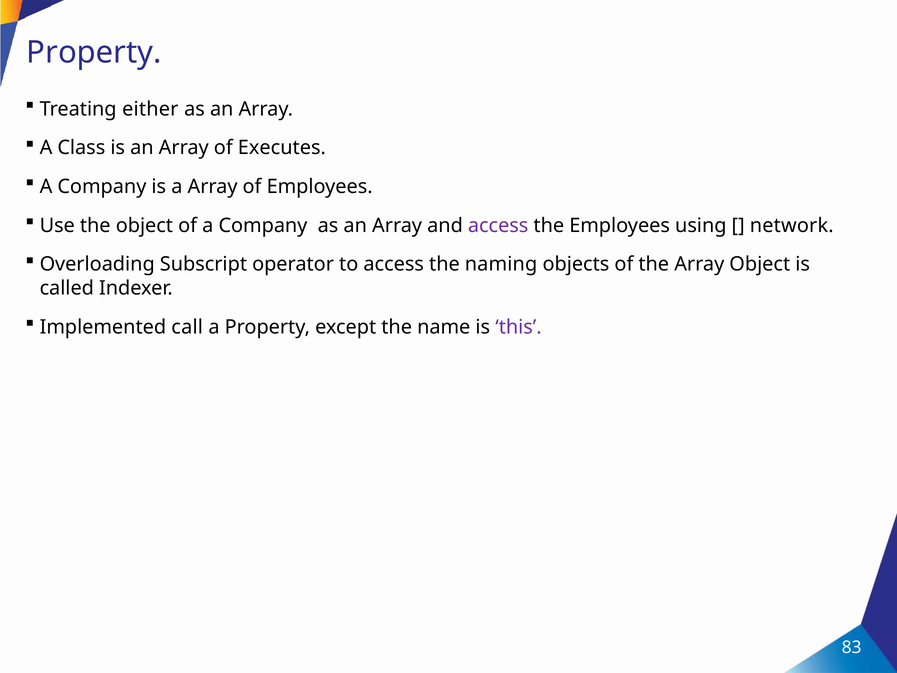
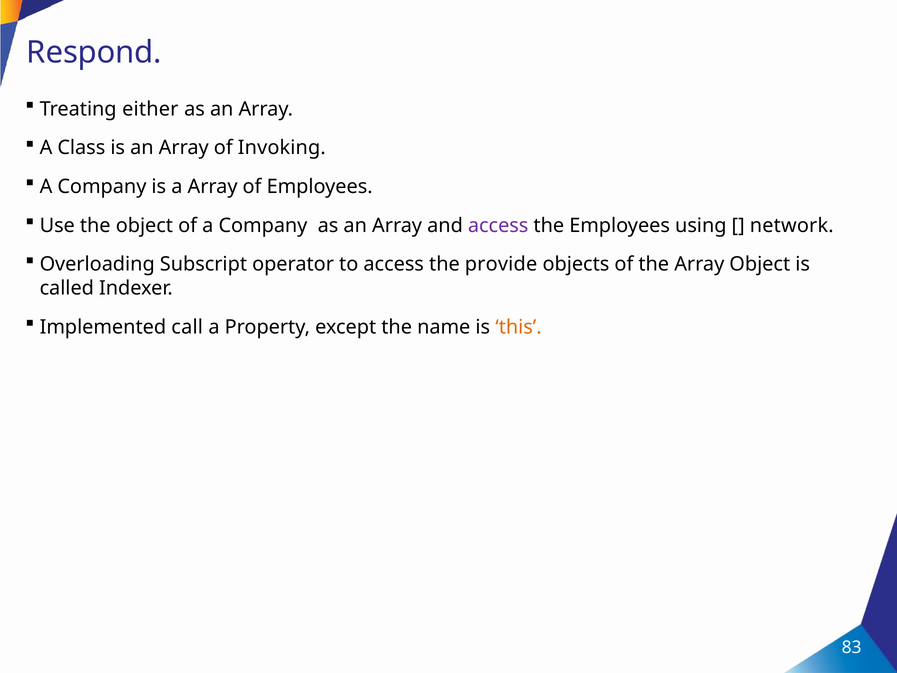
Property at (94, 52): Property -> Respond
Executes: Executes -> Invoking
naming: naming -> provide
this colour: purple -> orange
